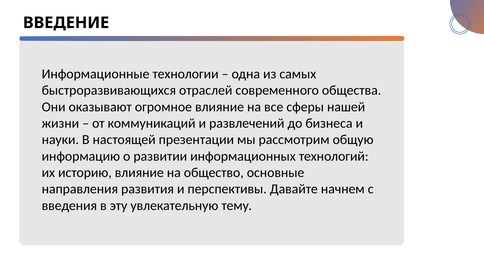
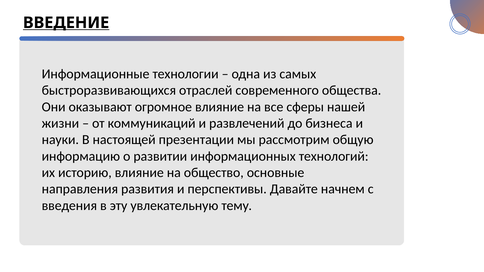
ВВЕДЕНИЕ underline: none -> present
